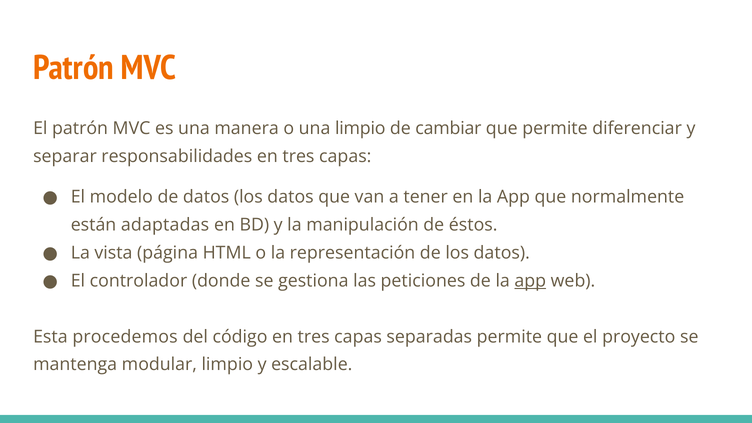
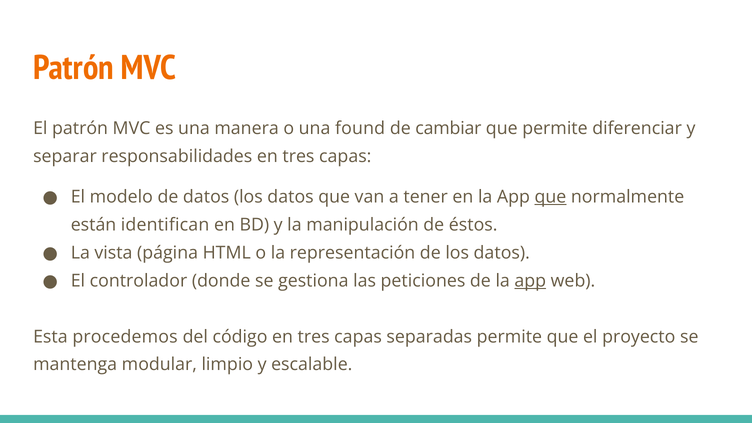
una limpio: limpio -> found
que at (550, 197) underline: none -> present
adaptadas: adaptadas -> identifican
